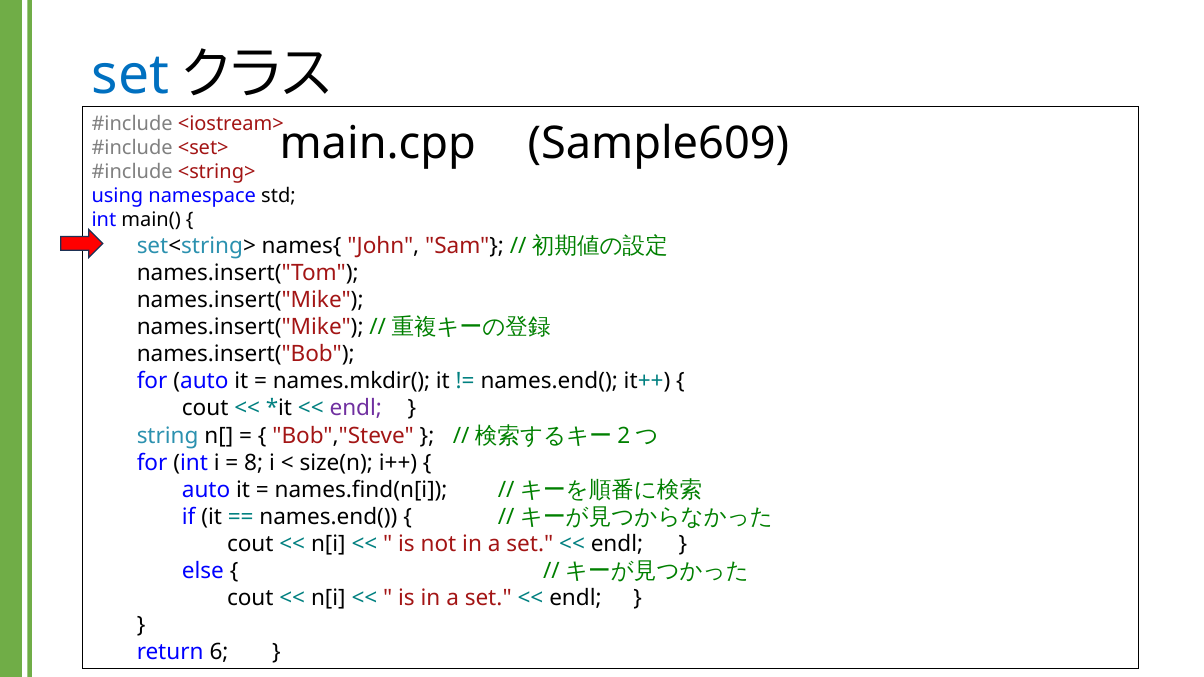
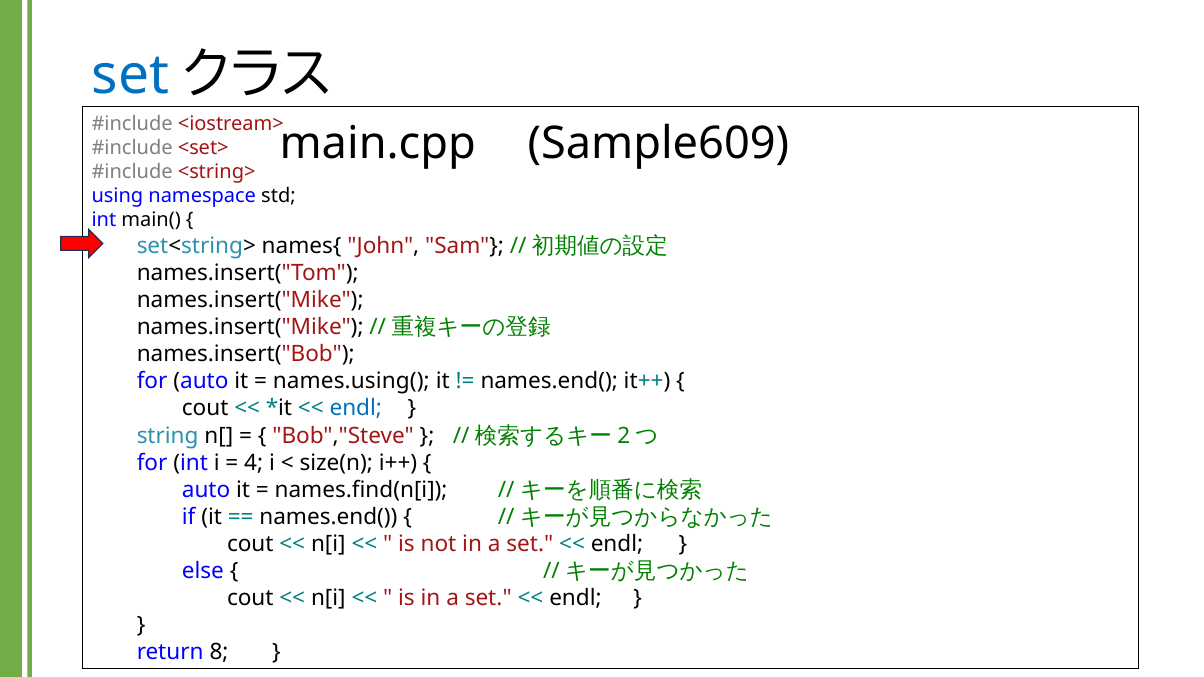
names.mkdir(: names.mkdir( -> names.using(
endl at (356, 409) colour: purple -> blue
8: 8 -> 4
6: 6 -> 8
